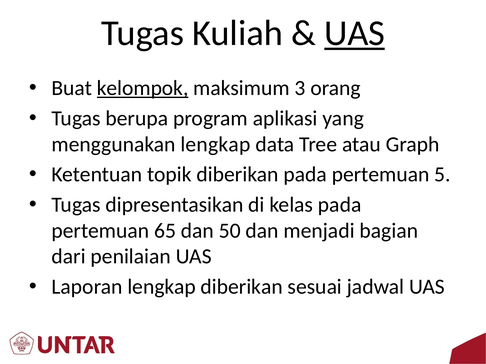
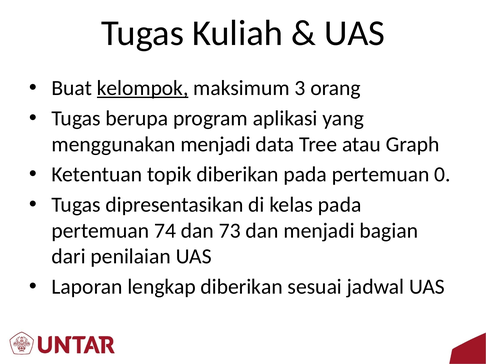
UAS at (355, 33) underline: present -> none
menggunakan lengkap: lengkap -> menjadi
5: 5 -> 0
65: 65 -> 74
50: 50 -> 73
